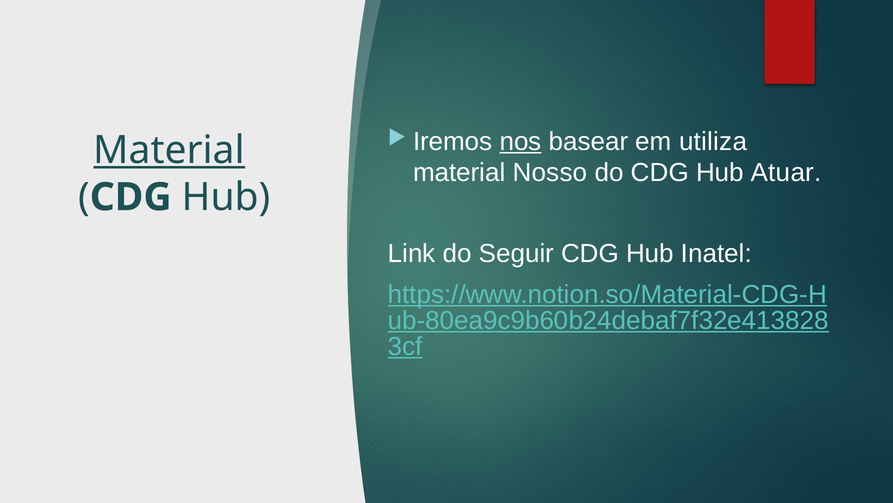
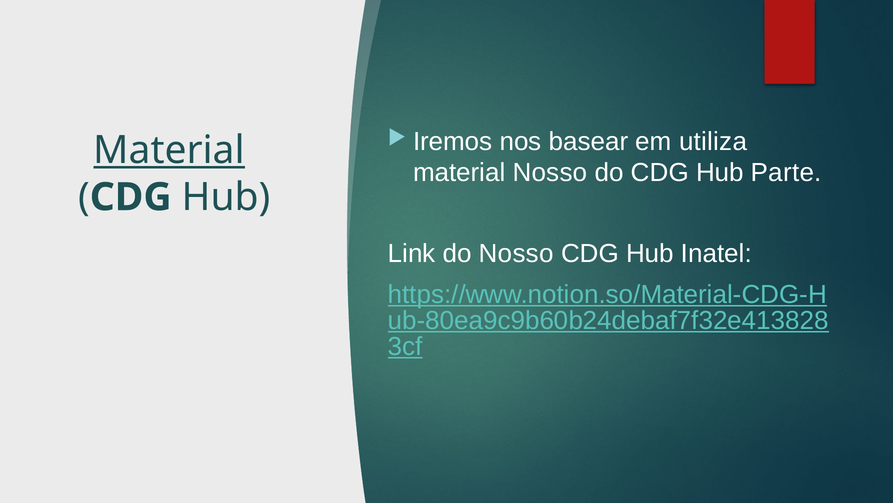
nos underline: present -> none
Atuar: Atuar -> Parte
do Seguir: Seguir -> Nosso
